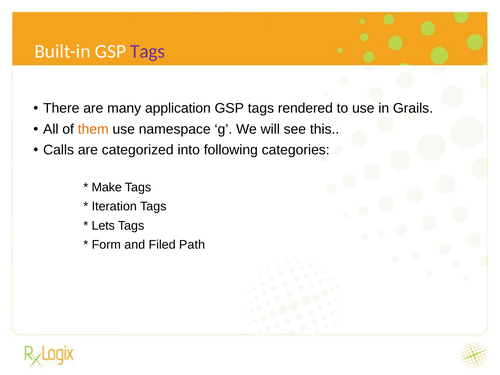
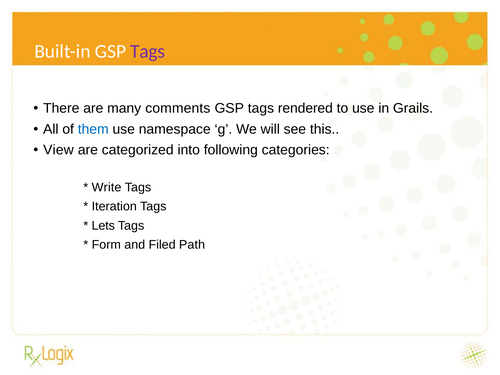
application: application -> comments
them colour: orange -> blue
Calls: Calls -> View
Make: Make -> Write
